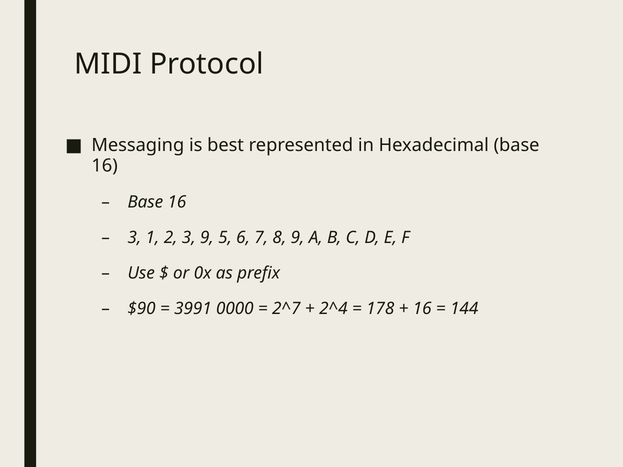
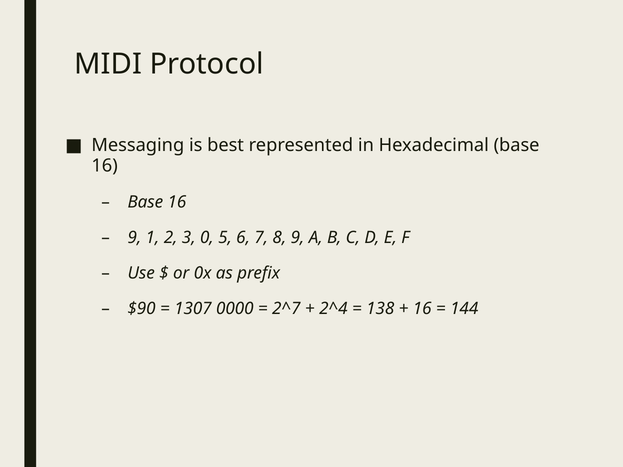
3 at (134, 238): 3 -> 9
3 9: 9 -> 0
3991: 3991 -> 1307
178: 178 -> 138
